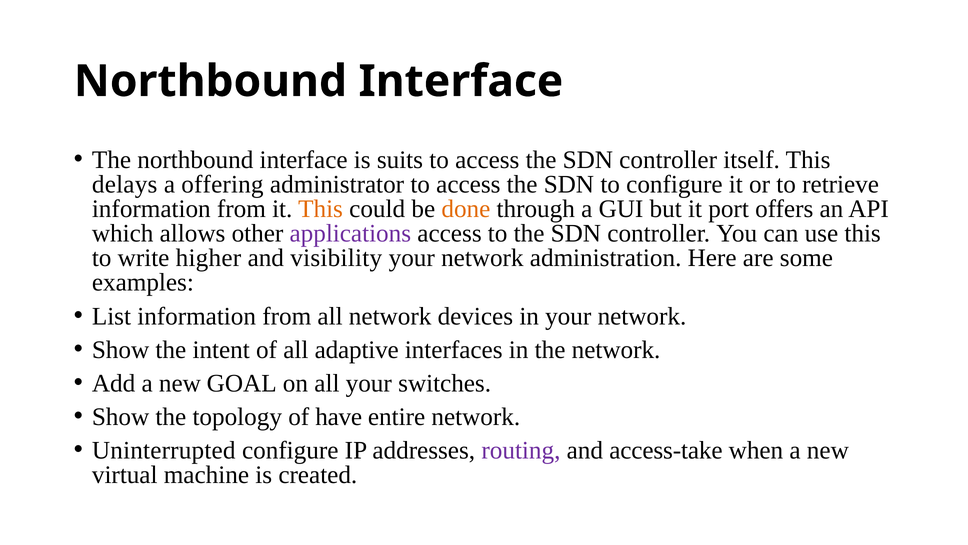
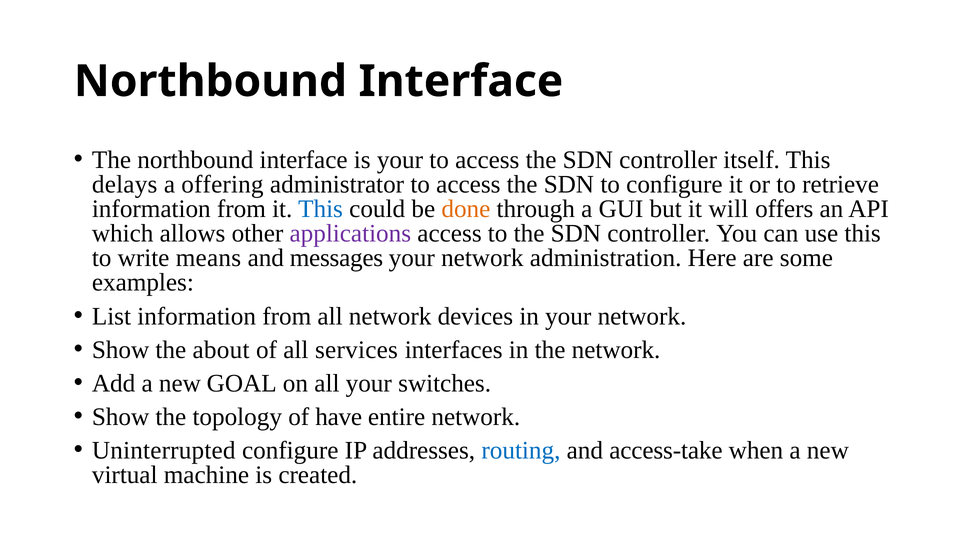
is suits: suits -> your
This at (321, 209) colour: orange -> blue
port: port -> will
higher: higher -> means
visibility: visibility -> messages
intent: intent -> about
adaptive: adaptive -> services
routing colour: purple -> blue
